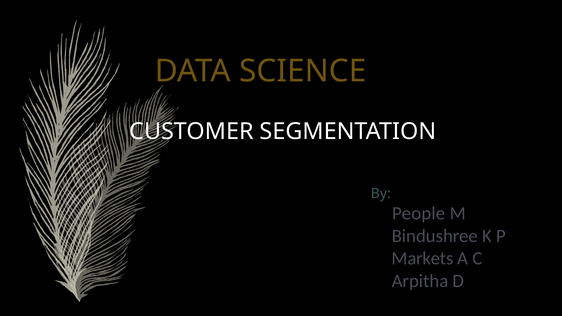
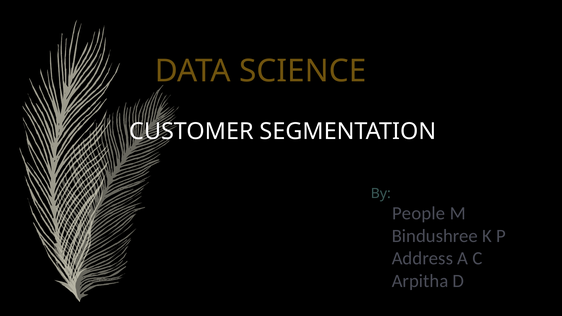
Markets: Markets -> Address
